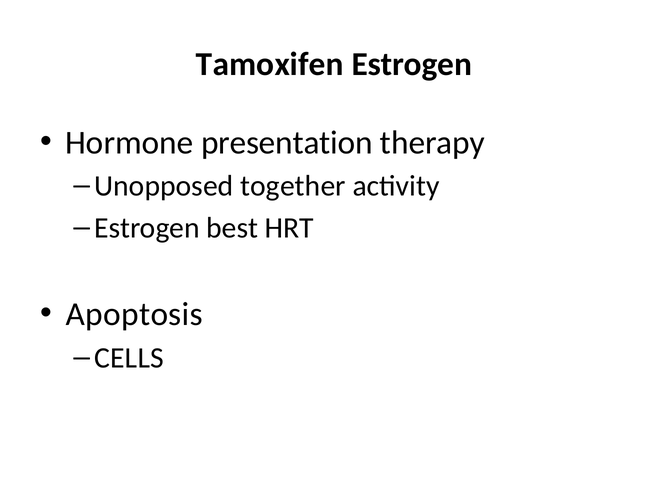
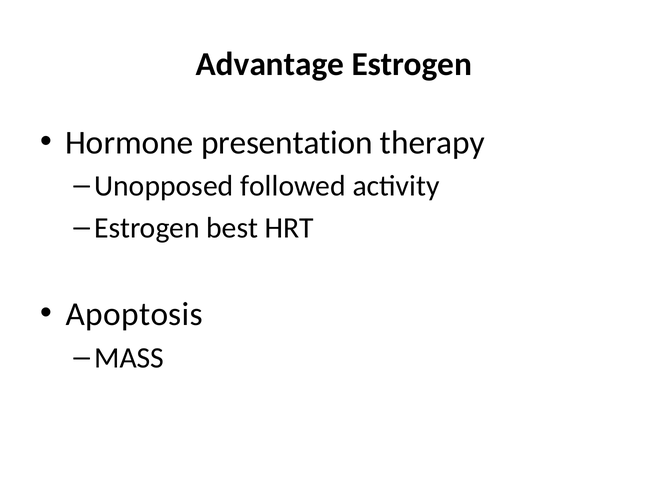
Tamoxifen: Tamoxifen -> Advantage
together: together -> followed
CELLS: CELLS -> MASS
